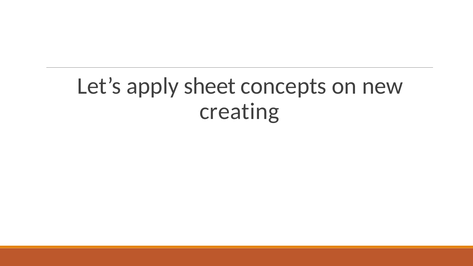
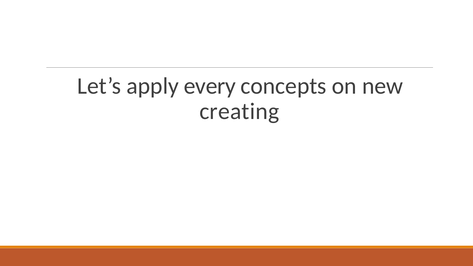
sheet: sheet -> every
